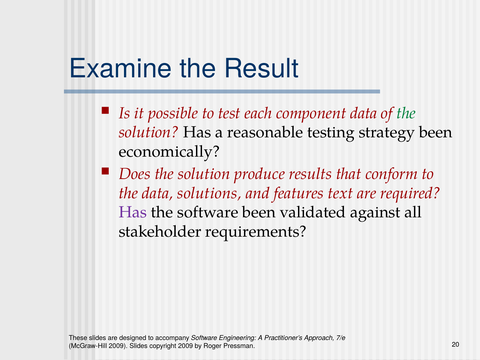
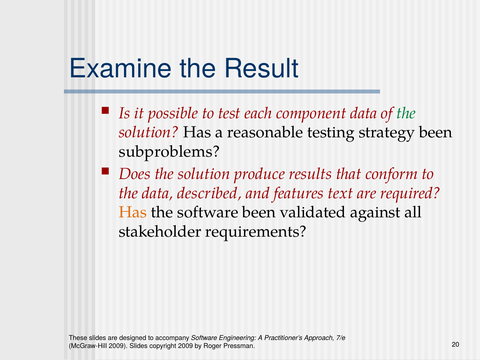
economically: economically -> subproblems
solutions: solutions -> described
Has at (133, 212) colour: purple -> orange
